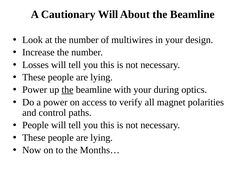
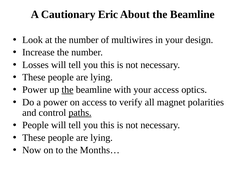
Cautionary Will: Will -> Eric
your during: during -> access
paths underline: none -> present
